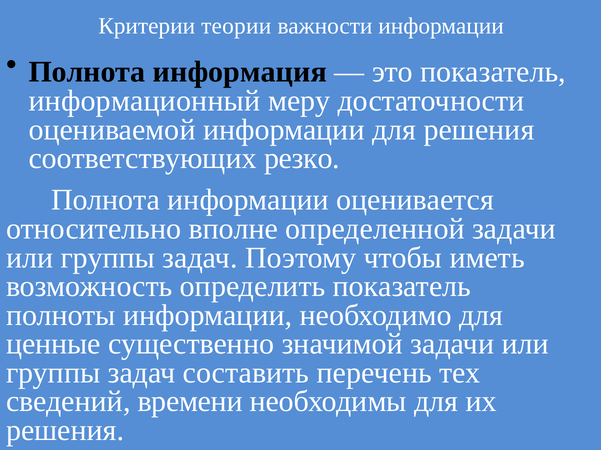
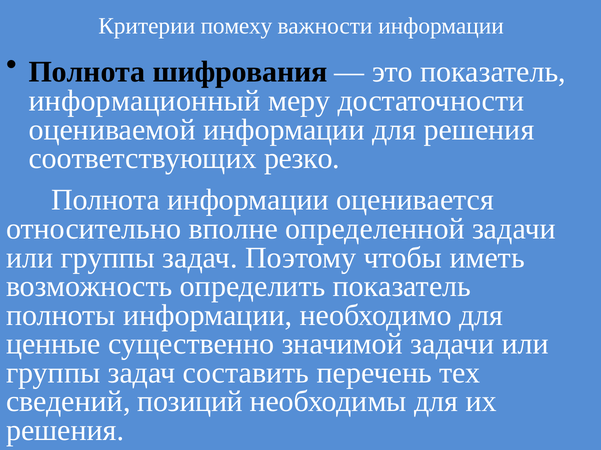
теории: теории -> помеху
информация: информация -> шифрования
времени: времени -> позиций
